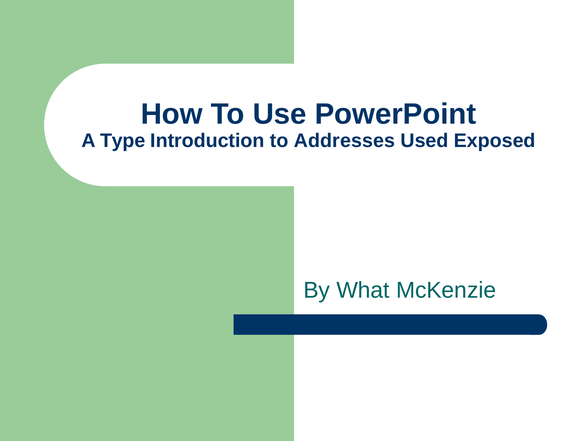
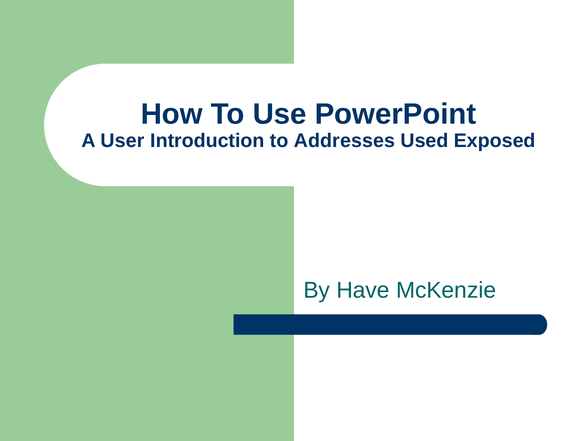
Type: Type -> User
What: What -> Have
